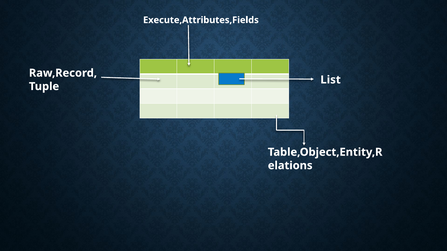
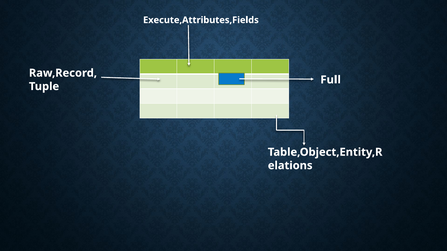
List: List -> Full
